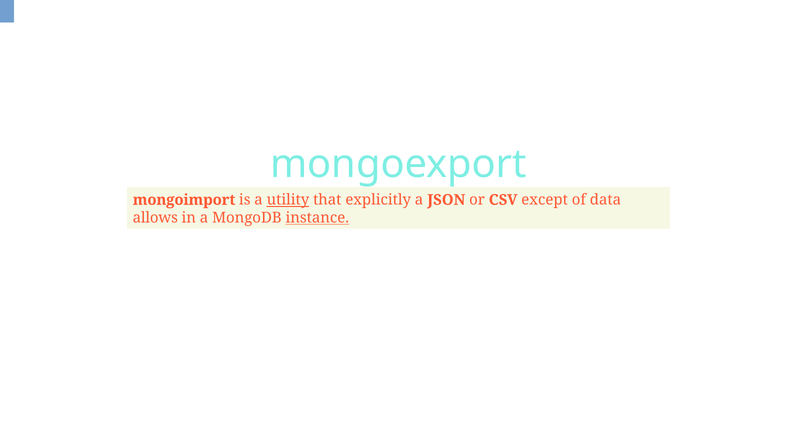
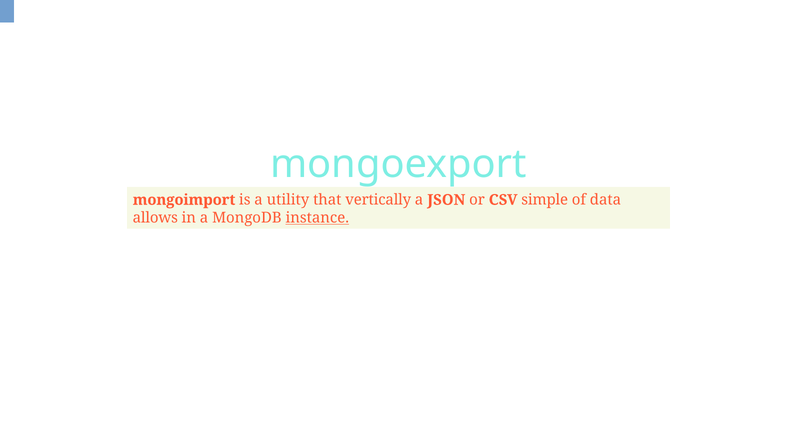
utility underline: present -> none
explicitly: explicitly -> vertically
except: except -> simple
